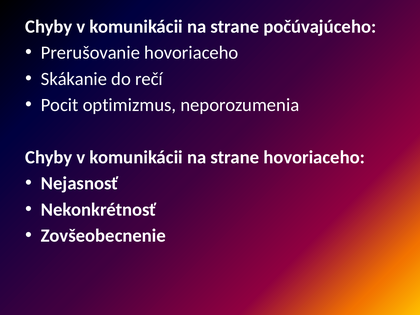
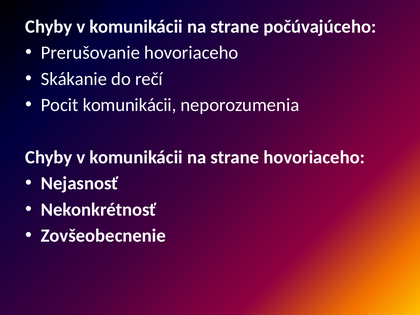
Pocit optimizmus: optimizmus -> komunikácii
